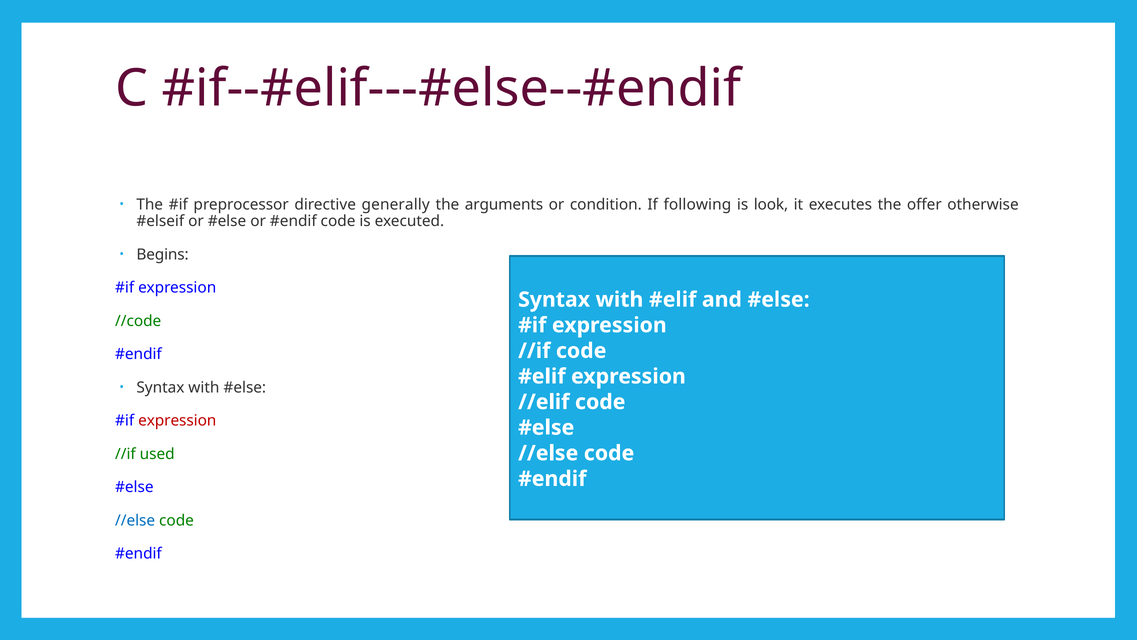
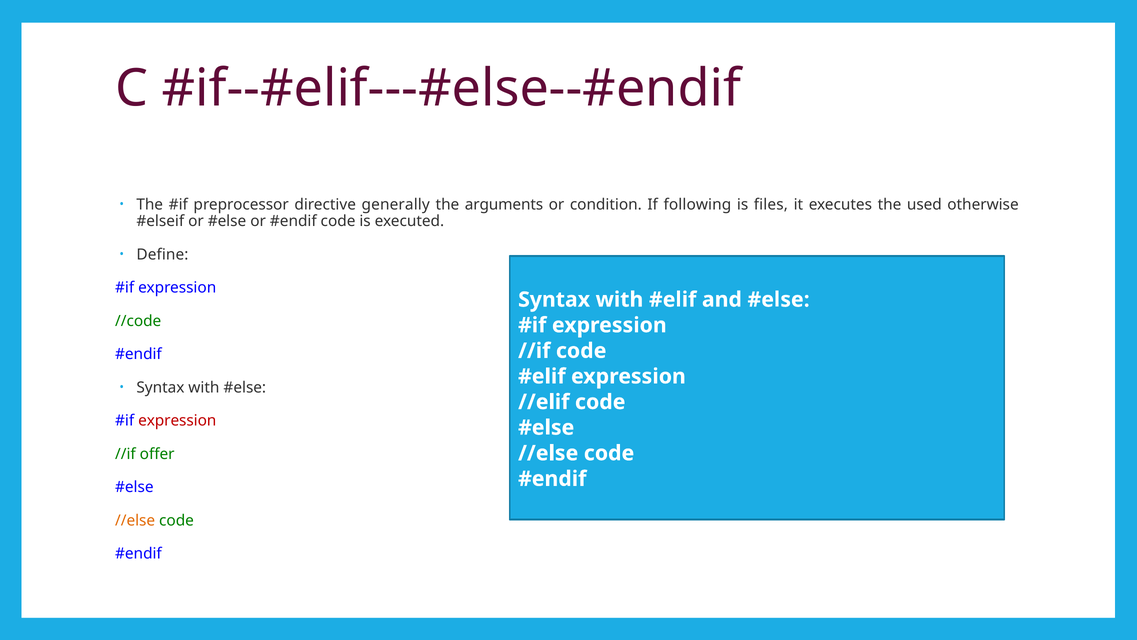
look: look -> files
offer: offer -> used
Begins: Begins -> Define
used: used -> offer
//else at (135, 520) colour: blue -> orange
